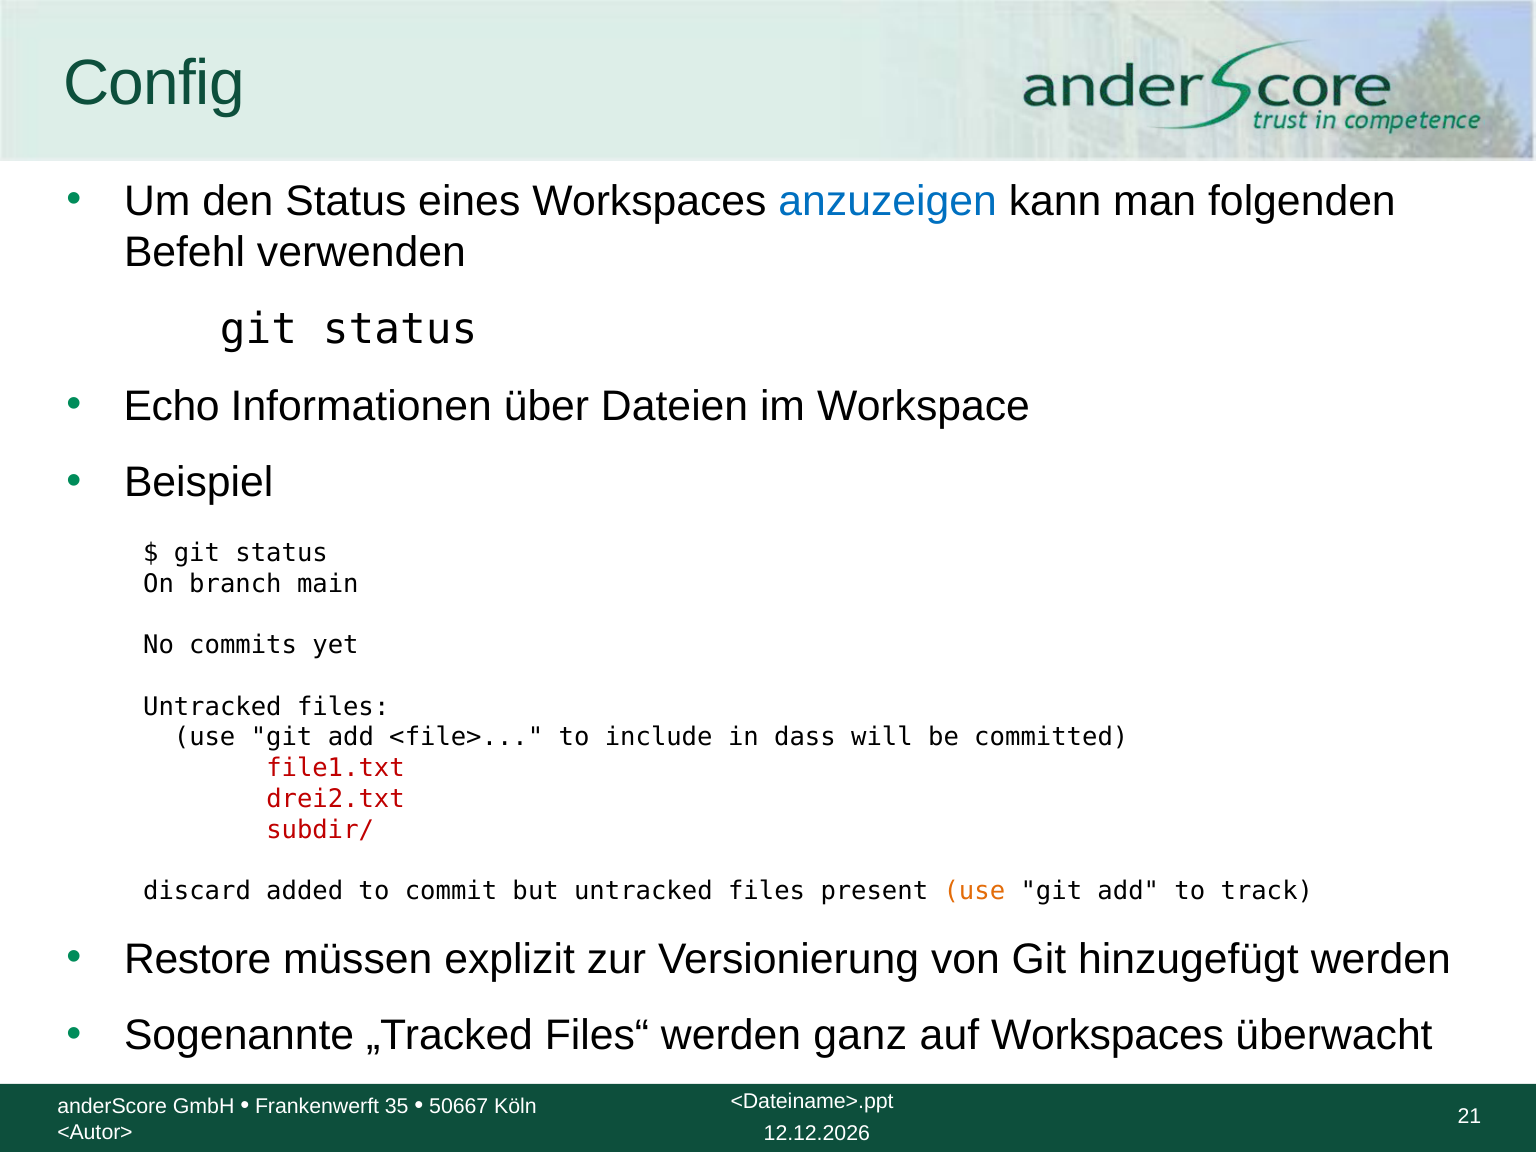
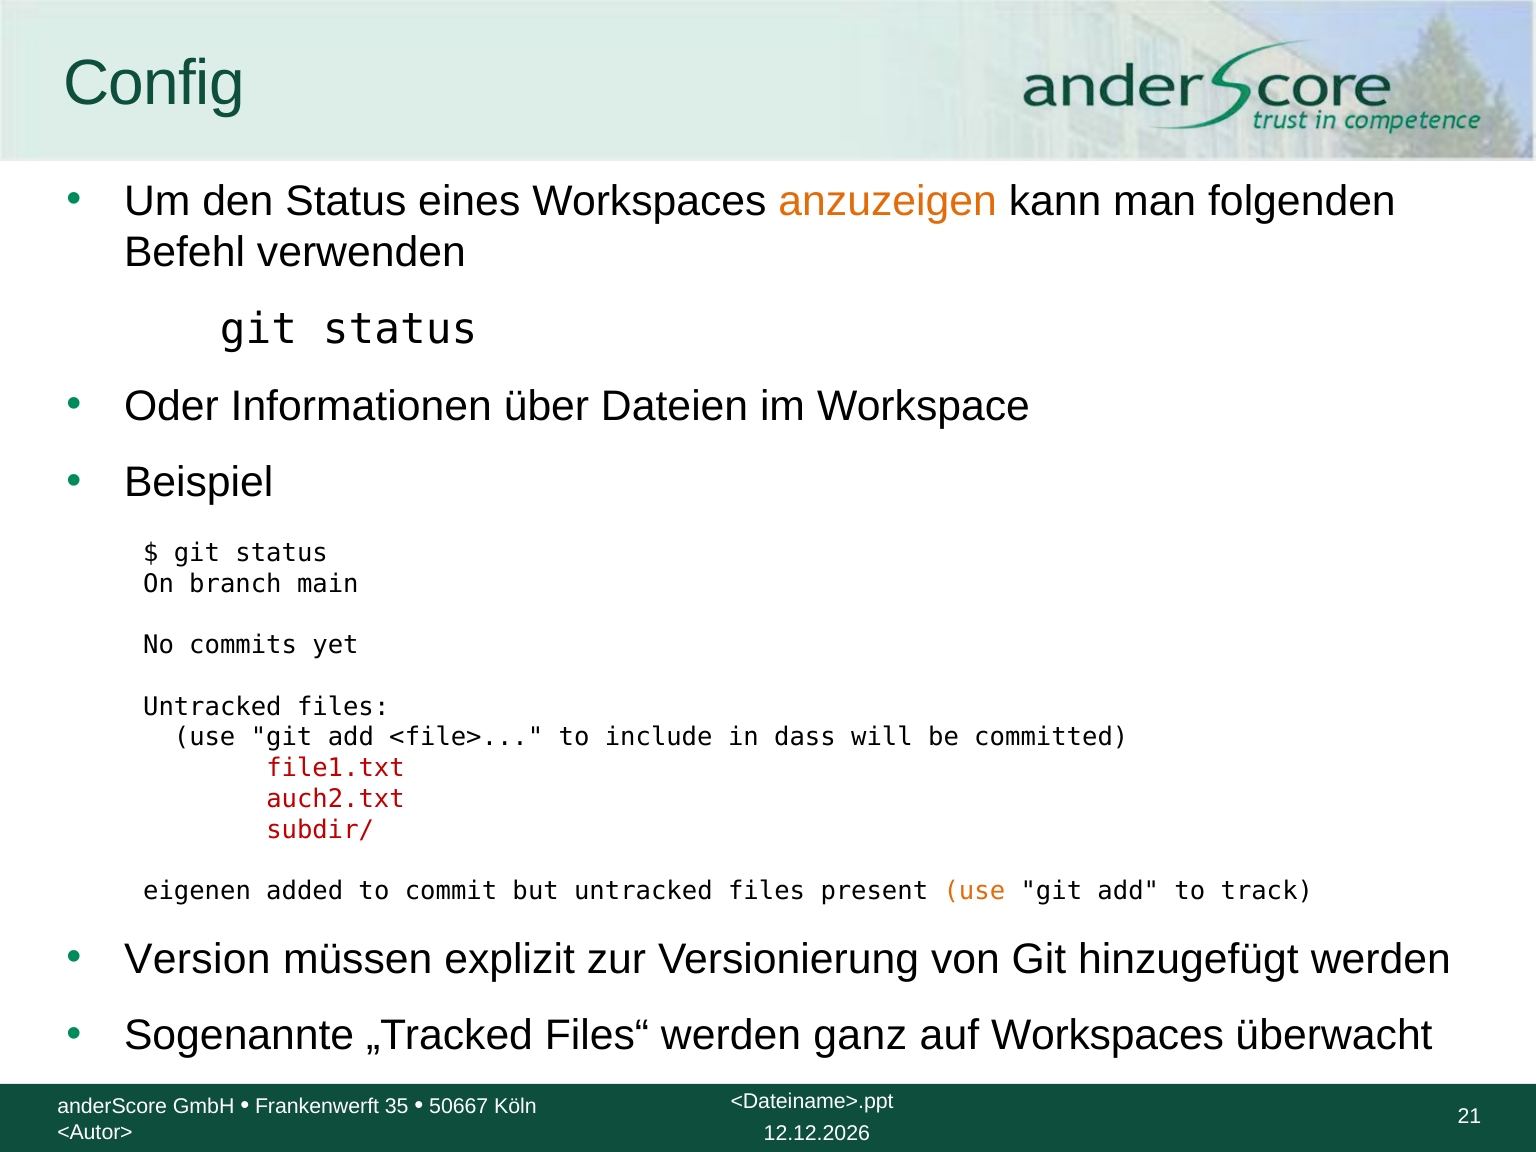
anzuzeigen colour: blue -> orange
Echo: Echo -> Oder
drei2.txt: drei2.txt -> auch2.txt
discard: discard -> eigenen
Restore: Restore -> Version
